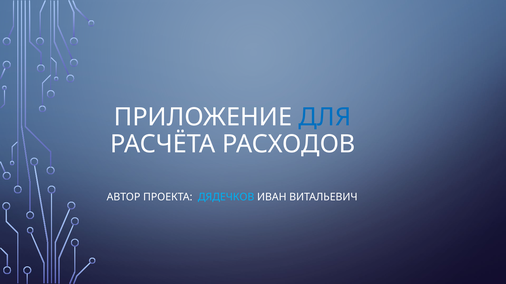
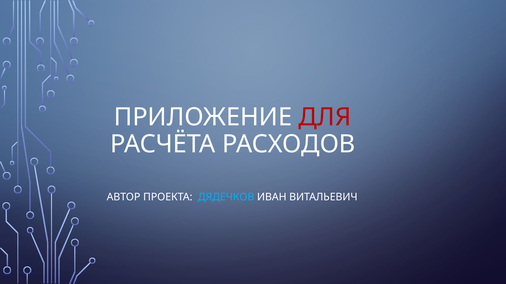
ДЛЯ colour: blue -> red
